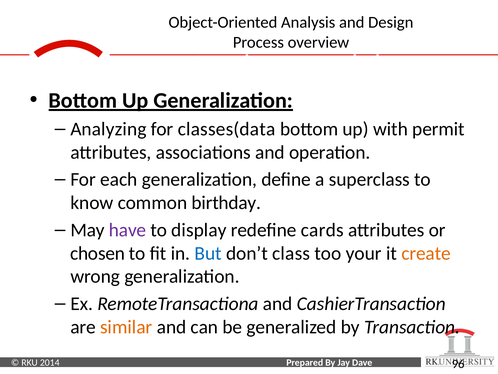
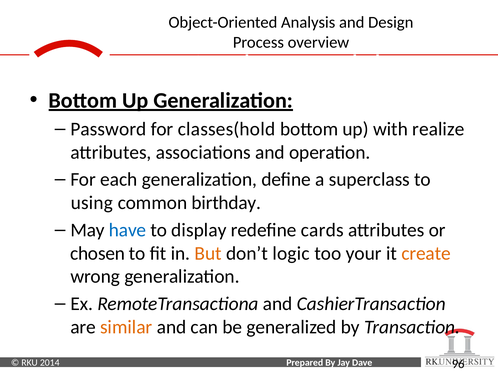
Analyzing: Analyzing -> Password
classes(data: classes(data -> classes(hold
permit: permit -> realize
know: know -> using
have colour: purple -> blue
But colour: blue -> orange
don’t class: class -> logic
